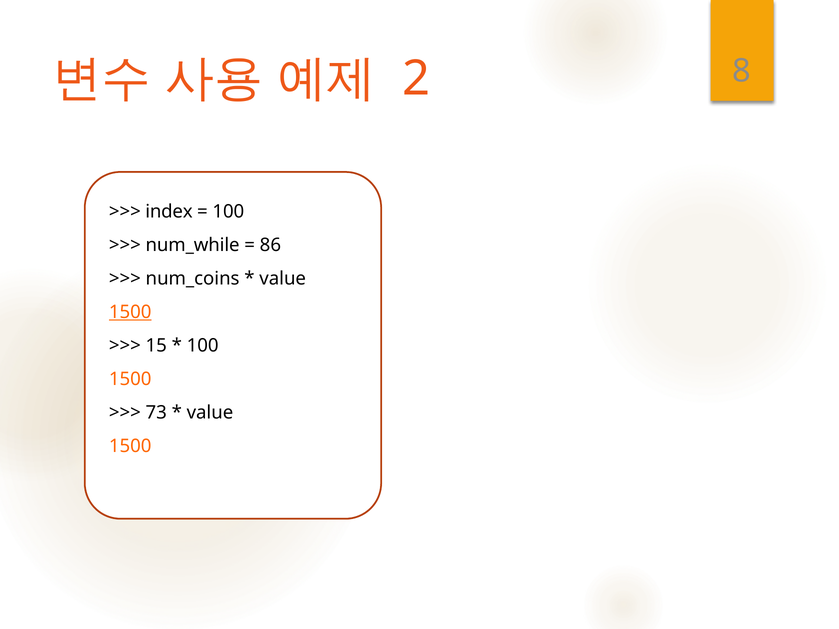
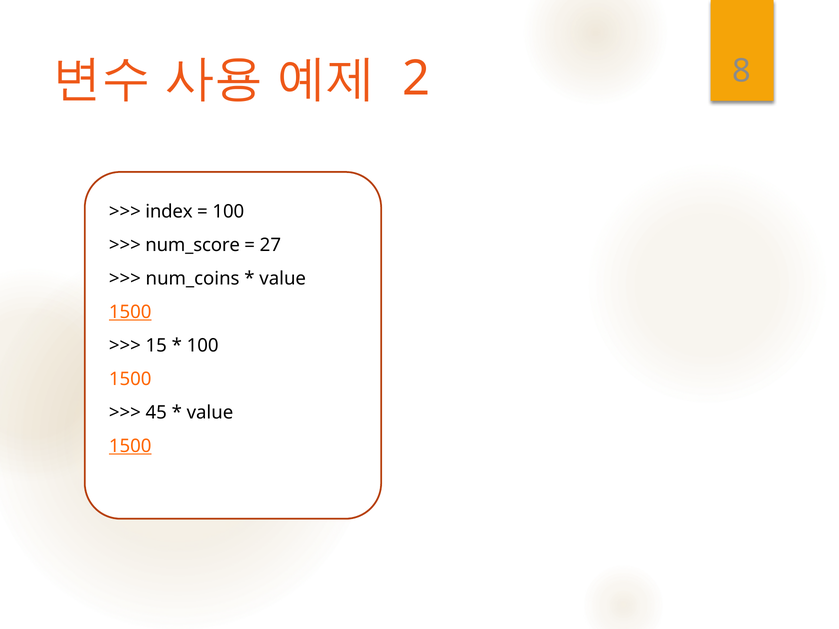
num_while: num_while -> num_score
86: 86 -> 27
73: 73 -> 45
1500 at (130, 446) underline: none -> present
